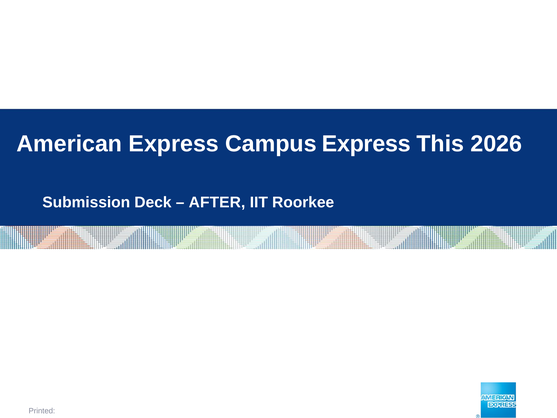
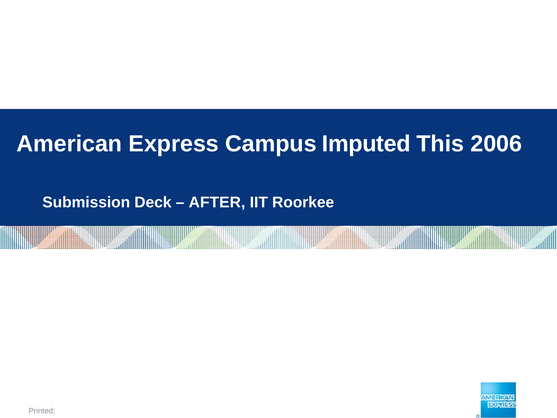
Campus Express: Express -> Imputed
2026: 2026 -> 2006
